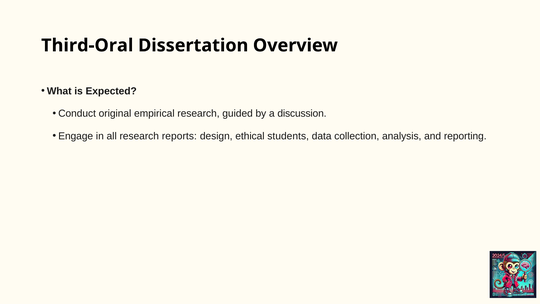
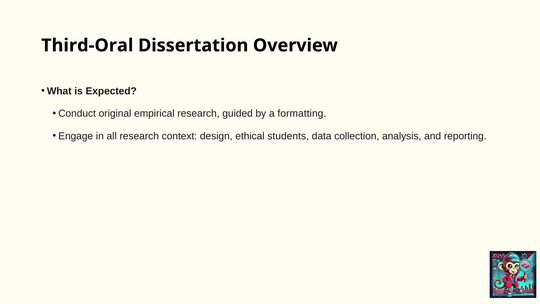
discussion: discussion -> formatting
reports: reports -> context
